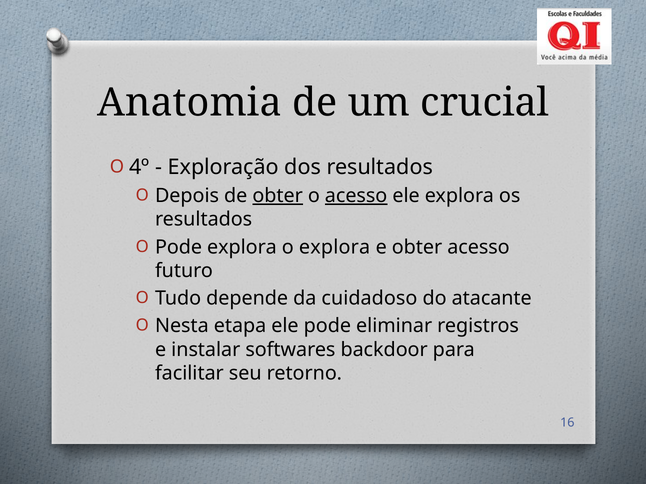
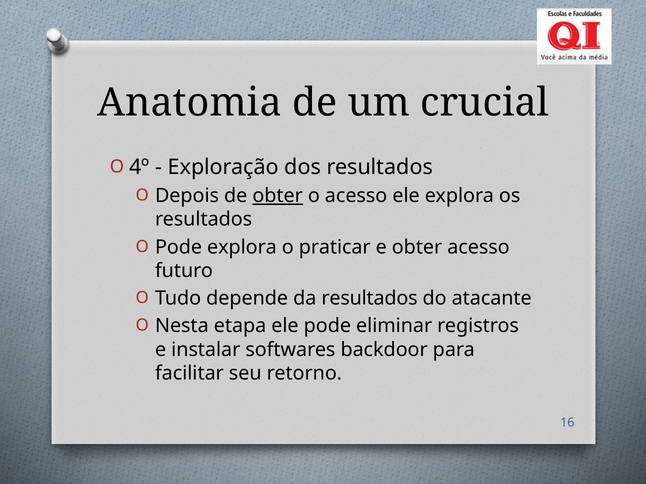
acesso at (356, 196) underline: present -> none
o explora: explora -> praticar
da cuidadoso: cuidadoso -> resultados
